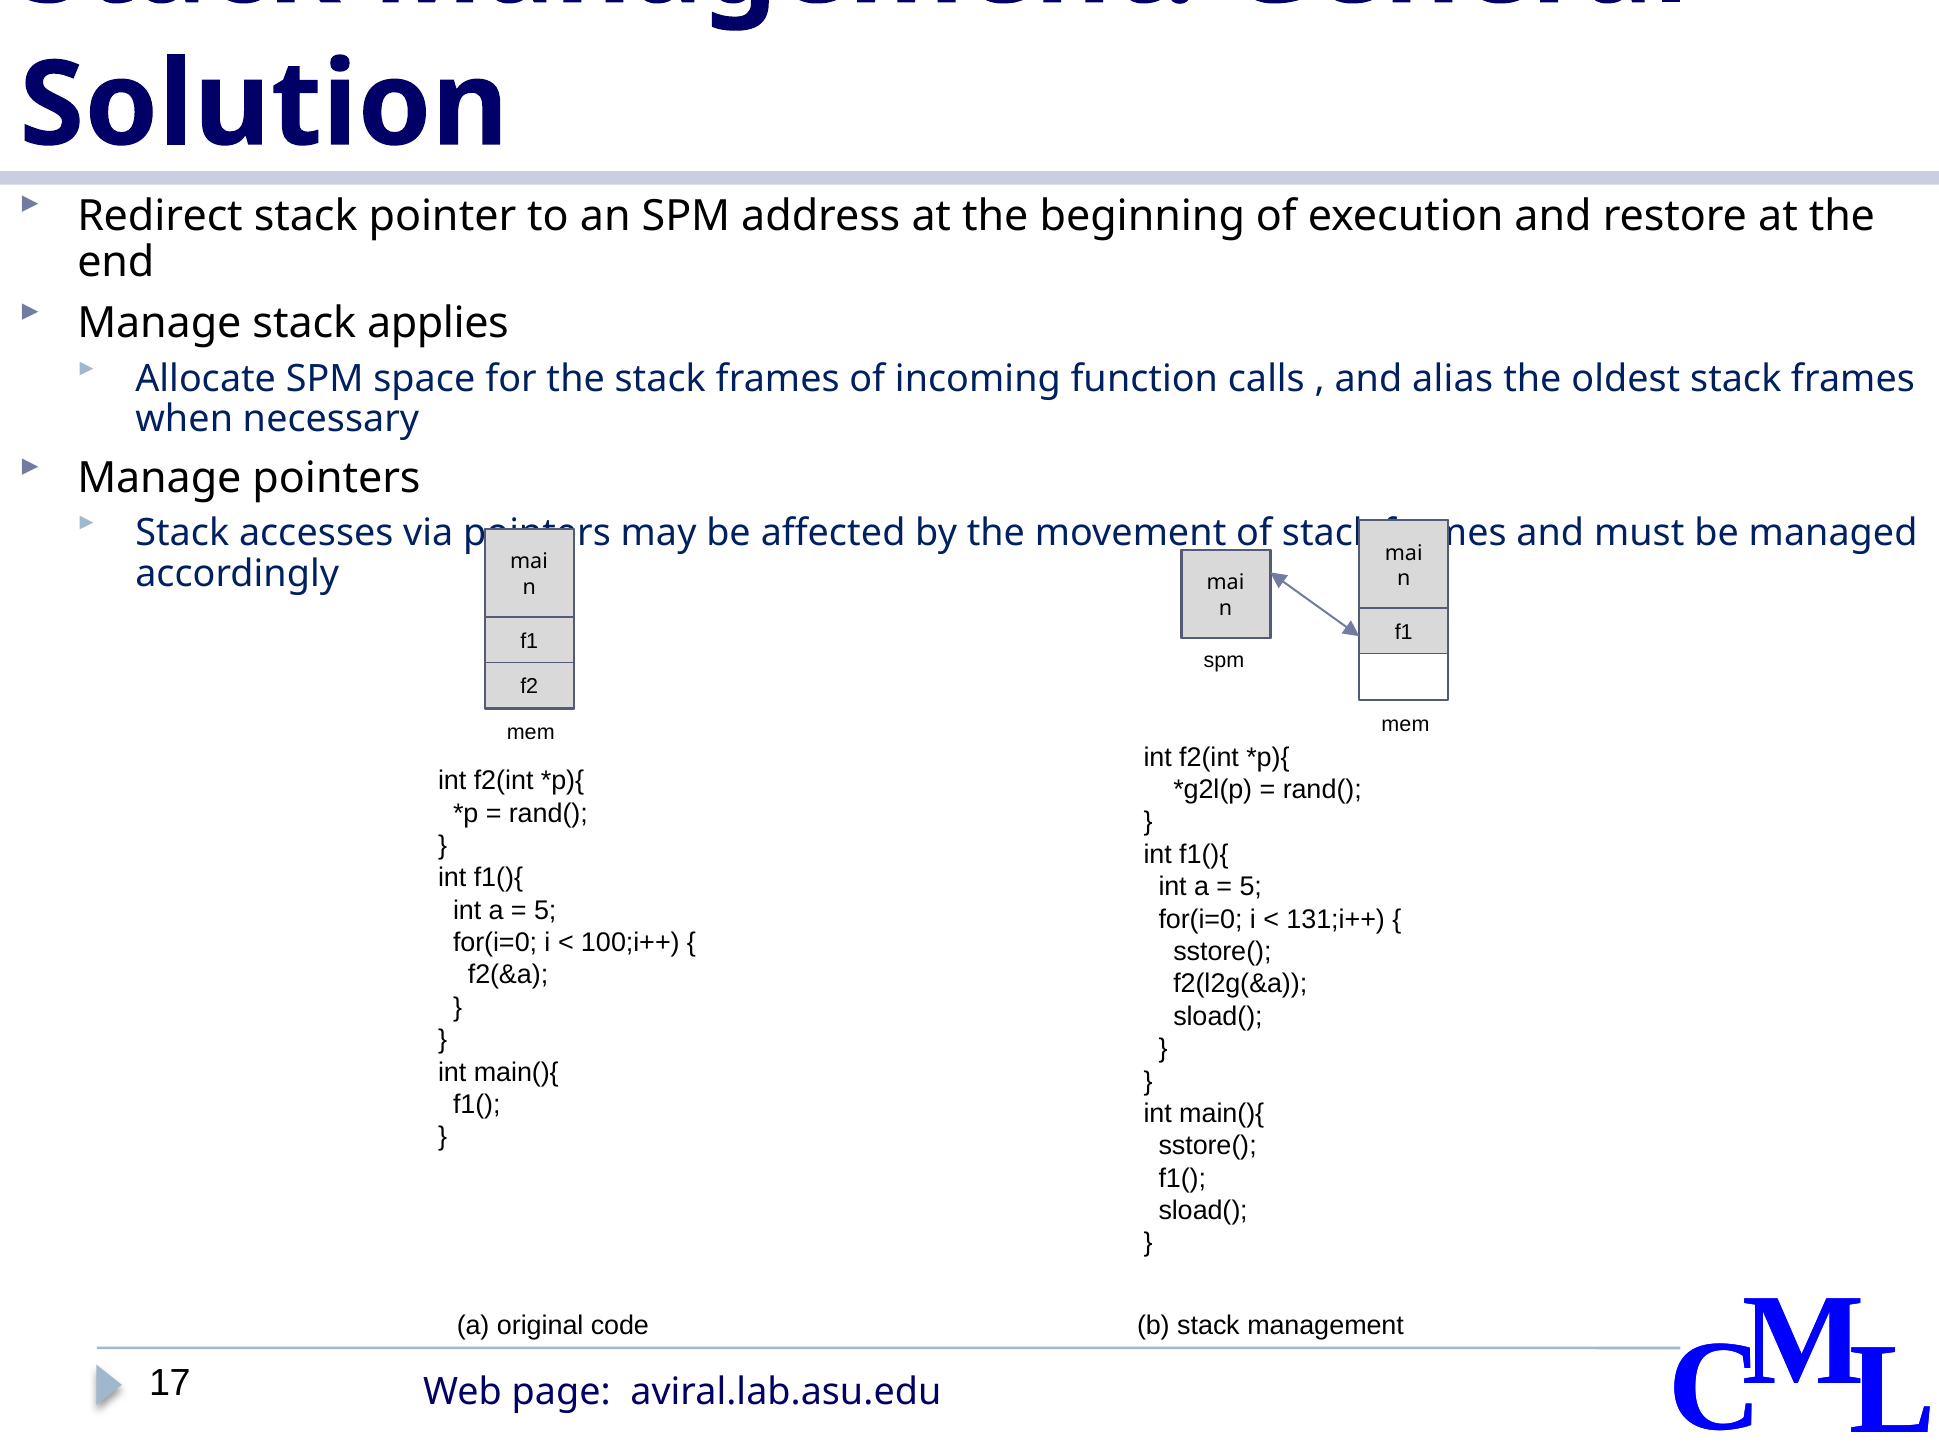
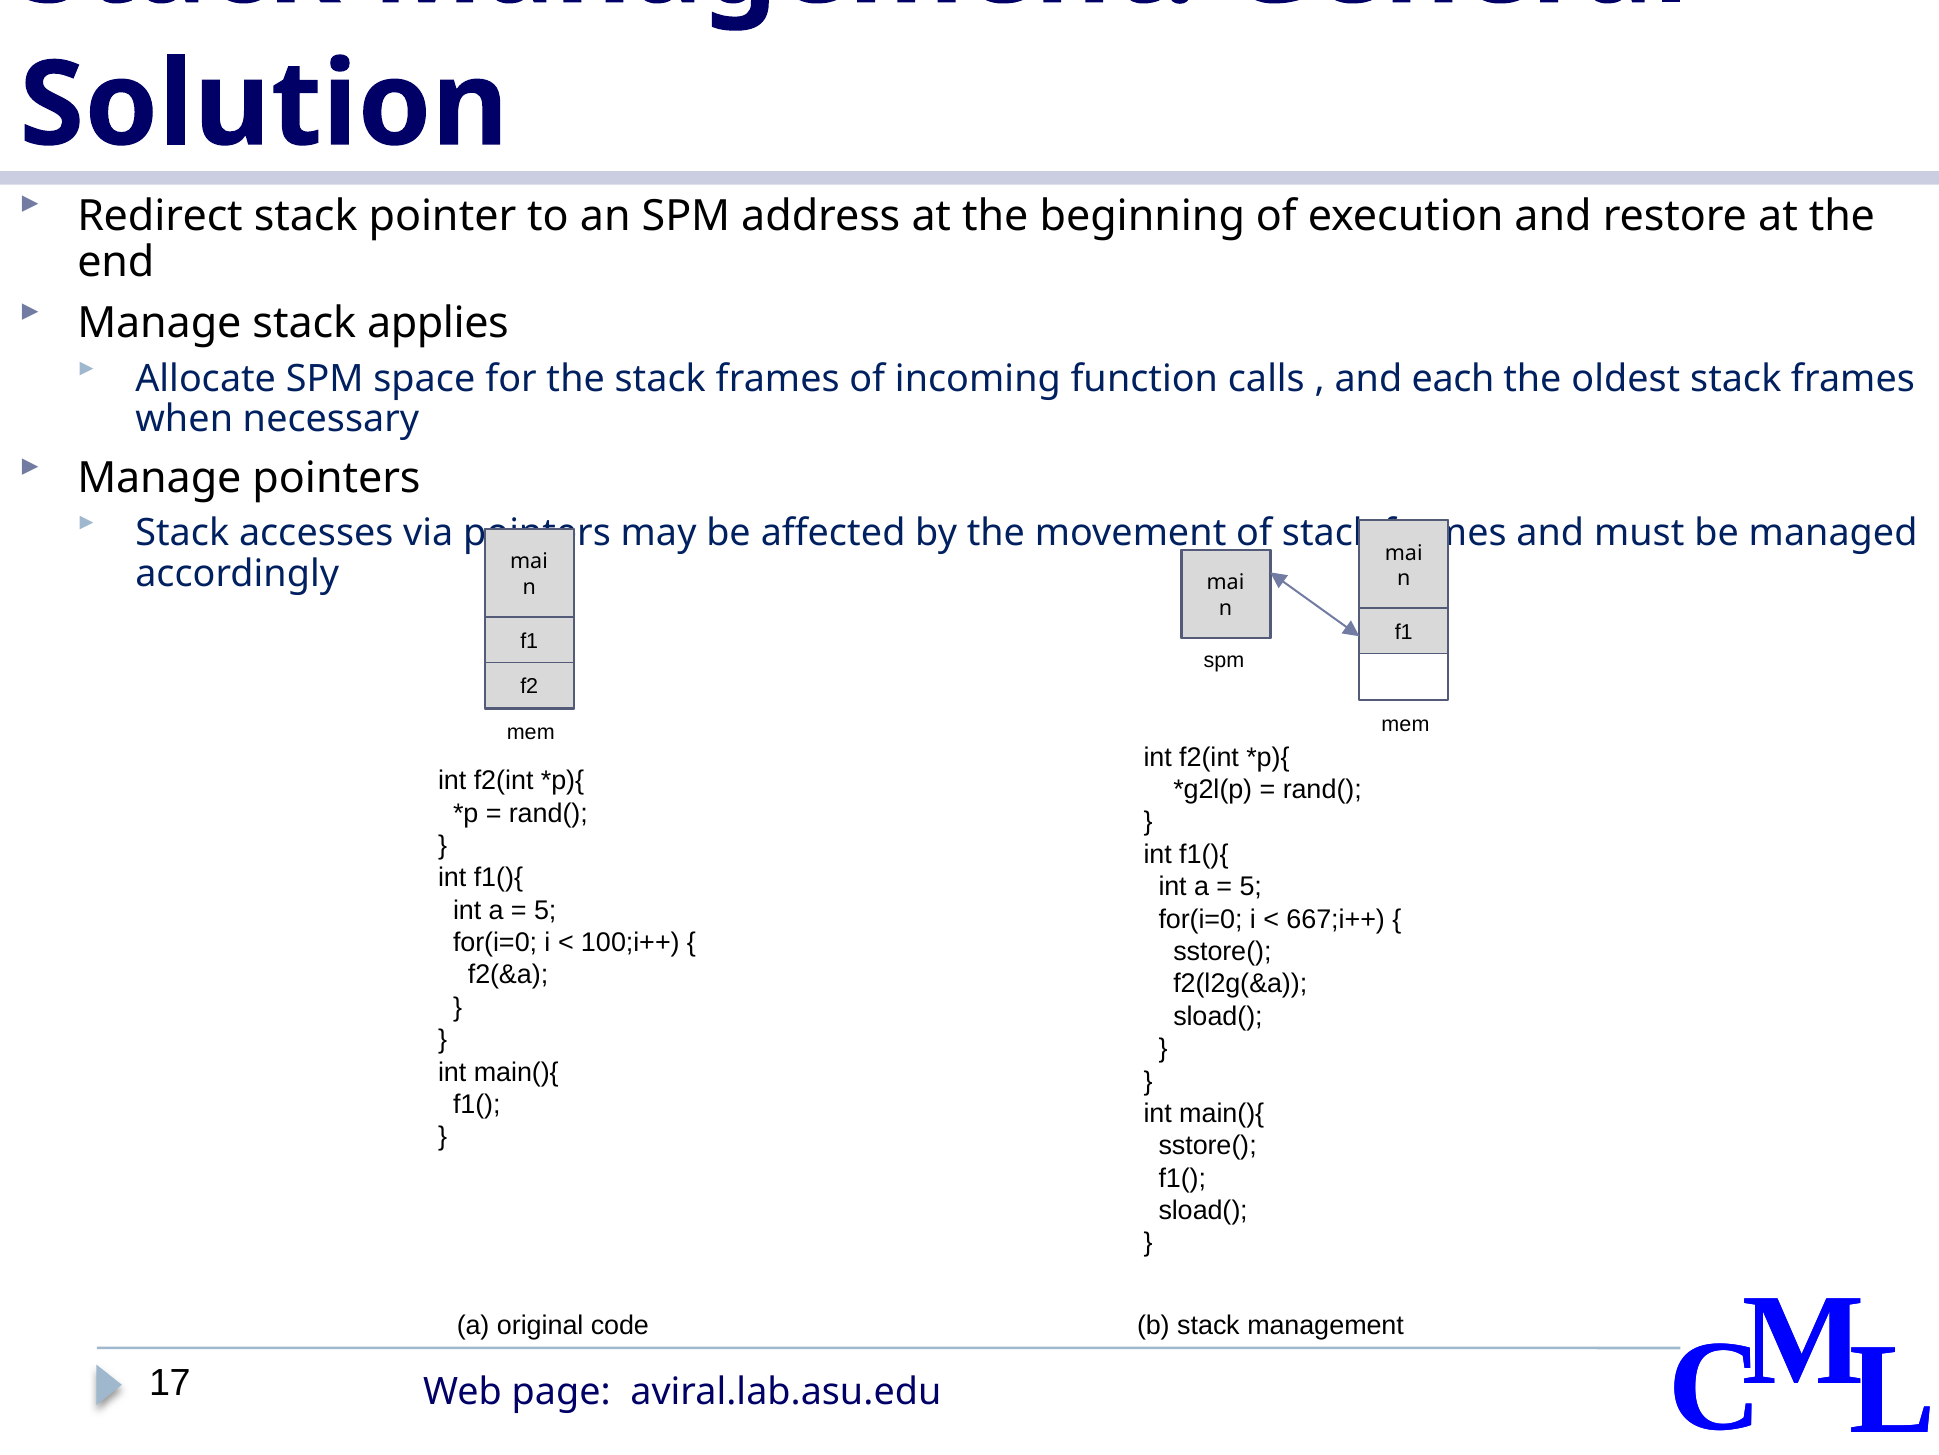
alias: alias -> each
131;i++: 131;i++ -> 667;i++
